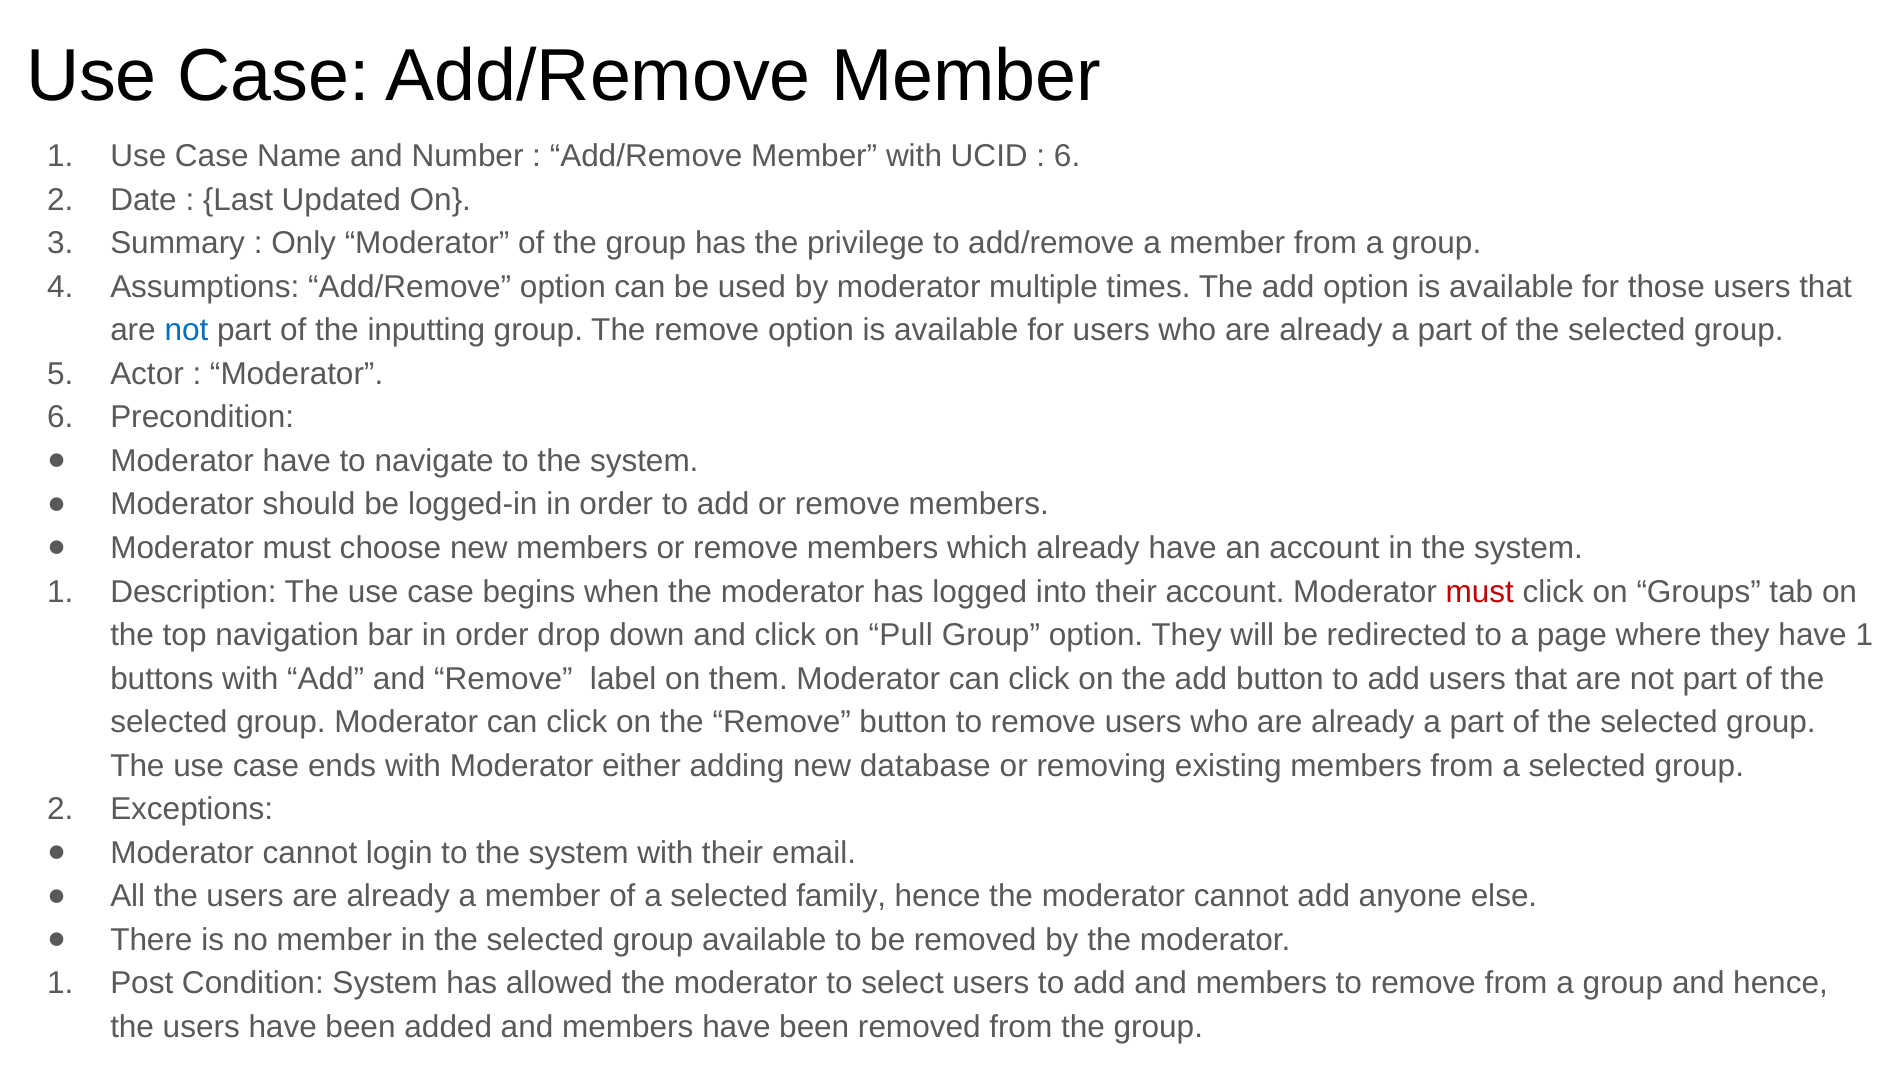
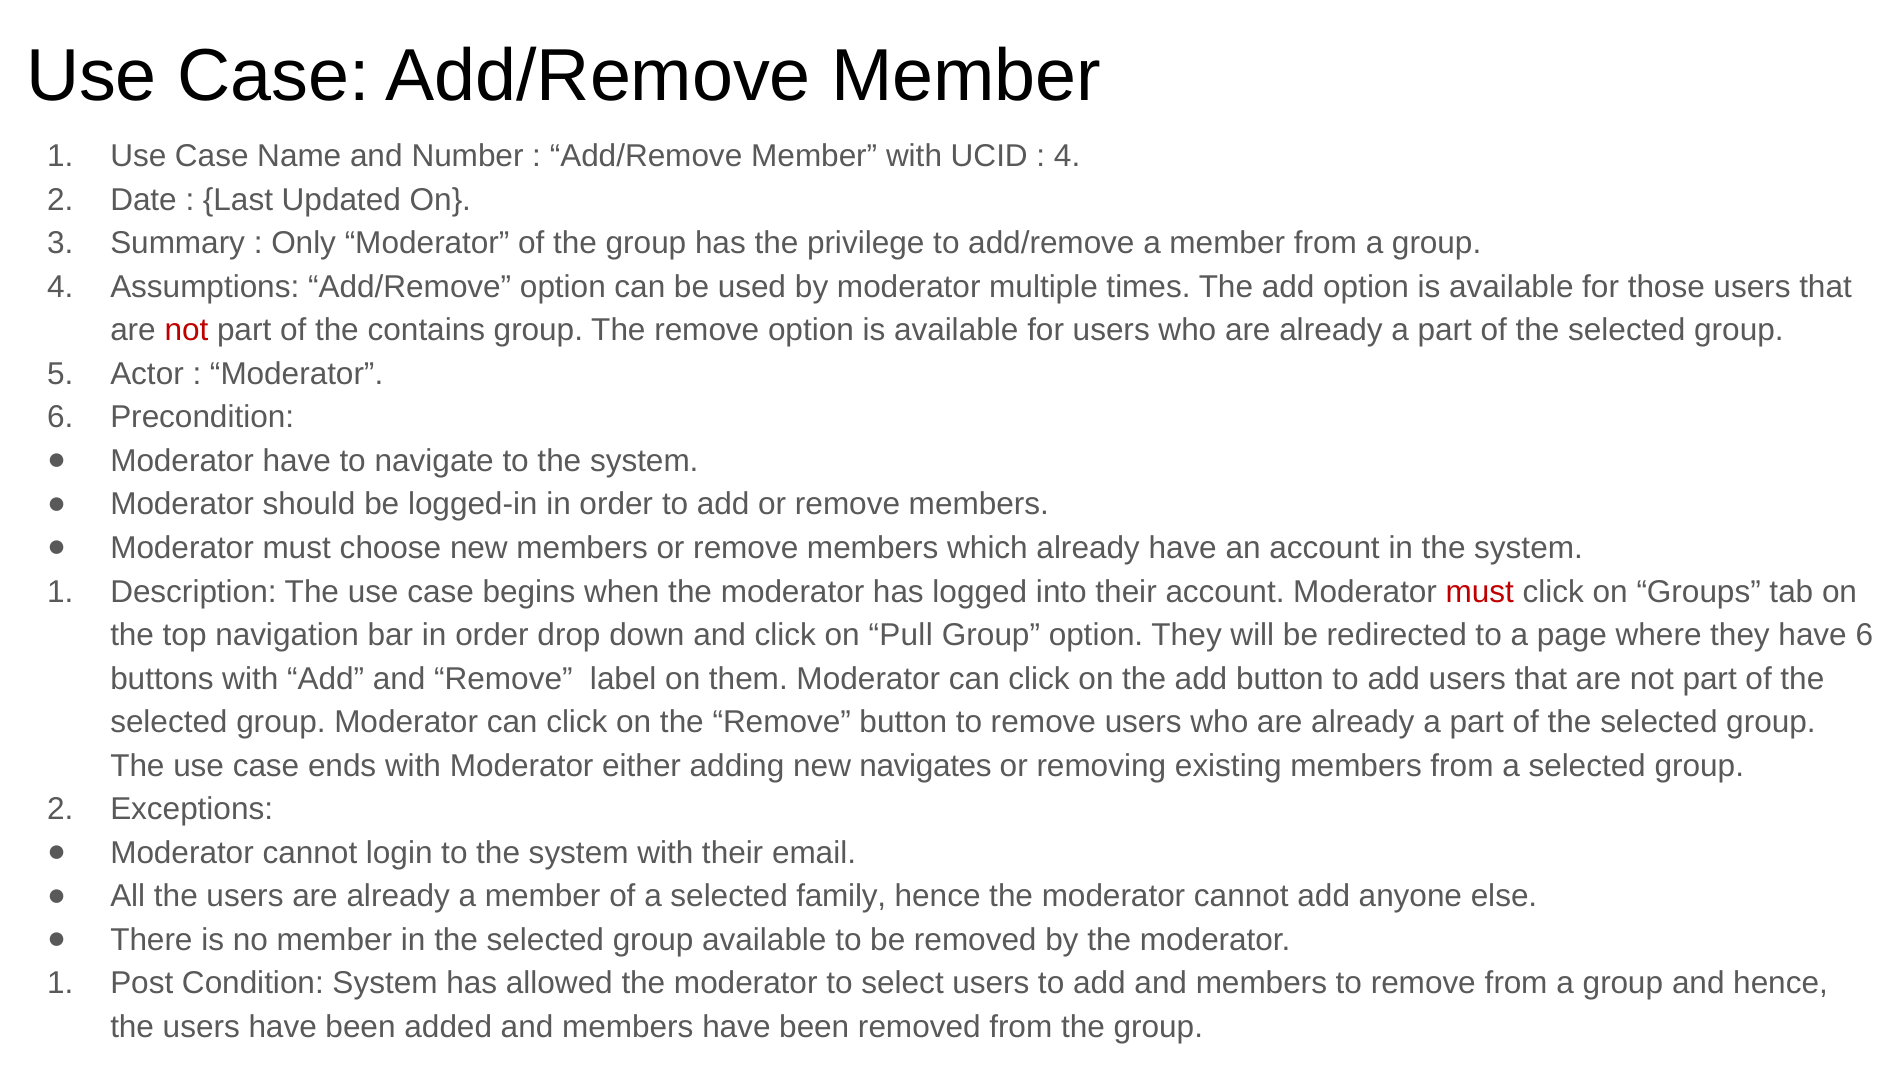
6 at (1067, 156): 6 -> 4
not at (186, 331) colour: blue -> red
inputting: inputting -> contains
have 1: 1 -> 6
database: database -> navigates
